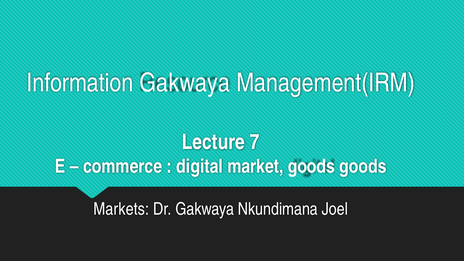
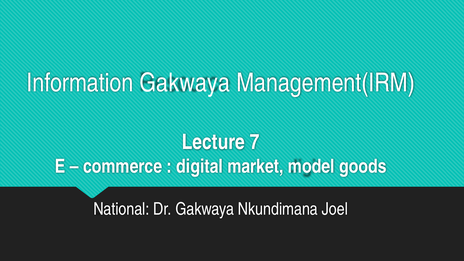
market goods: goods -> model
Markets: Markets -> National
